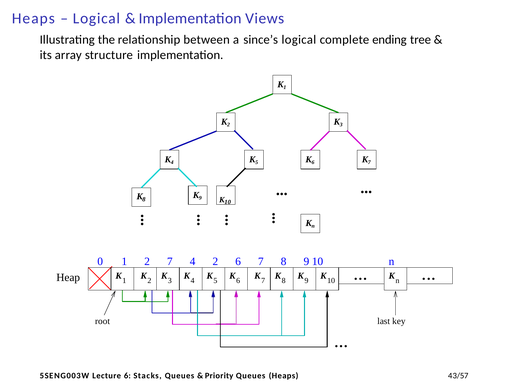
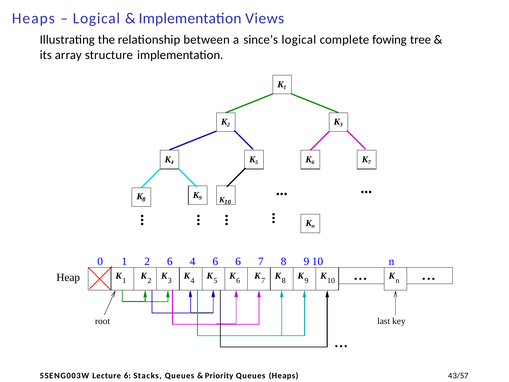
ending: ending -> fowing
2 7: 7 -> 6
4 2: 2 -> 6
